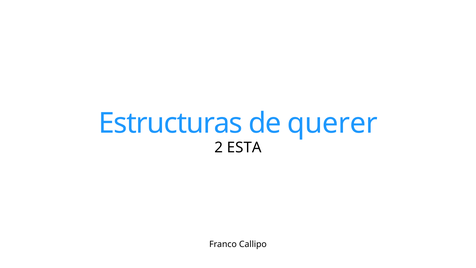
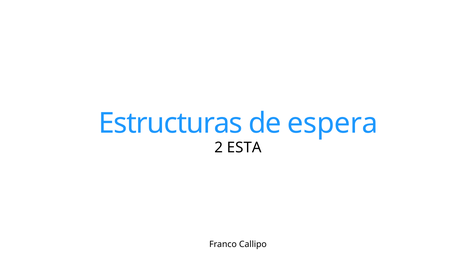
querer: querer -> espera
